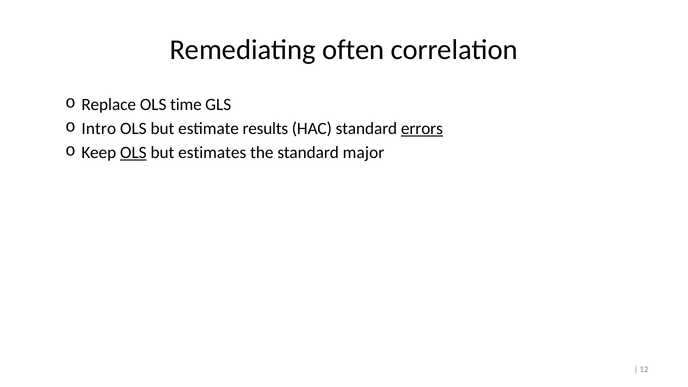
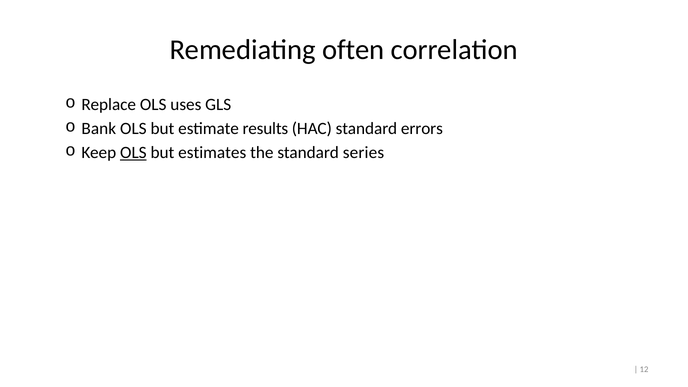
time: time -> uses
Intro: Intro -> Bank
errors underline: present -> none
major: major -> series
